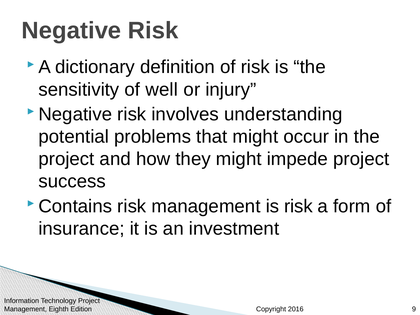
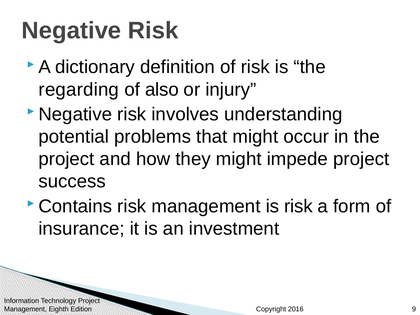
sensitivity: sensitivity -> regarding
well: well -> also
